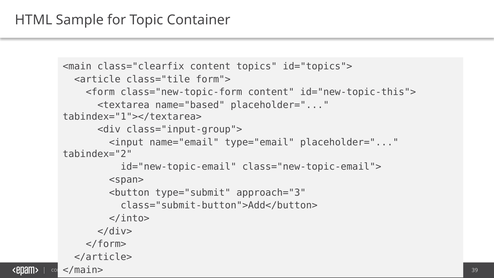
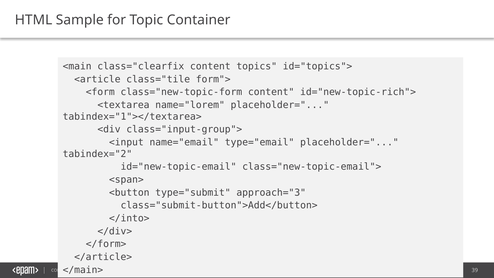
id="new-topic-this">: id="new-topic-this"> -> id="new-topic-rich">
name="based: name="based -> name="lorem
